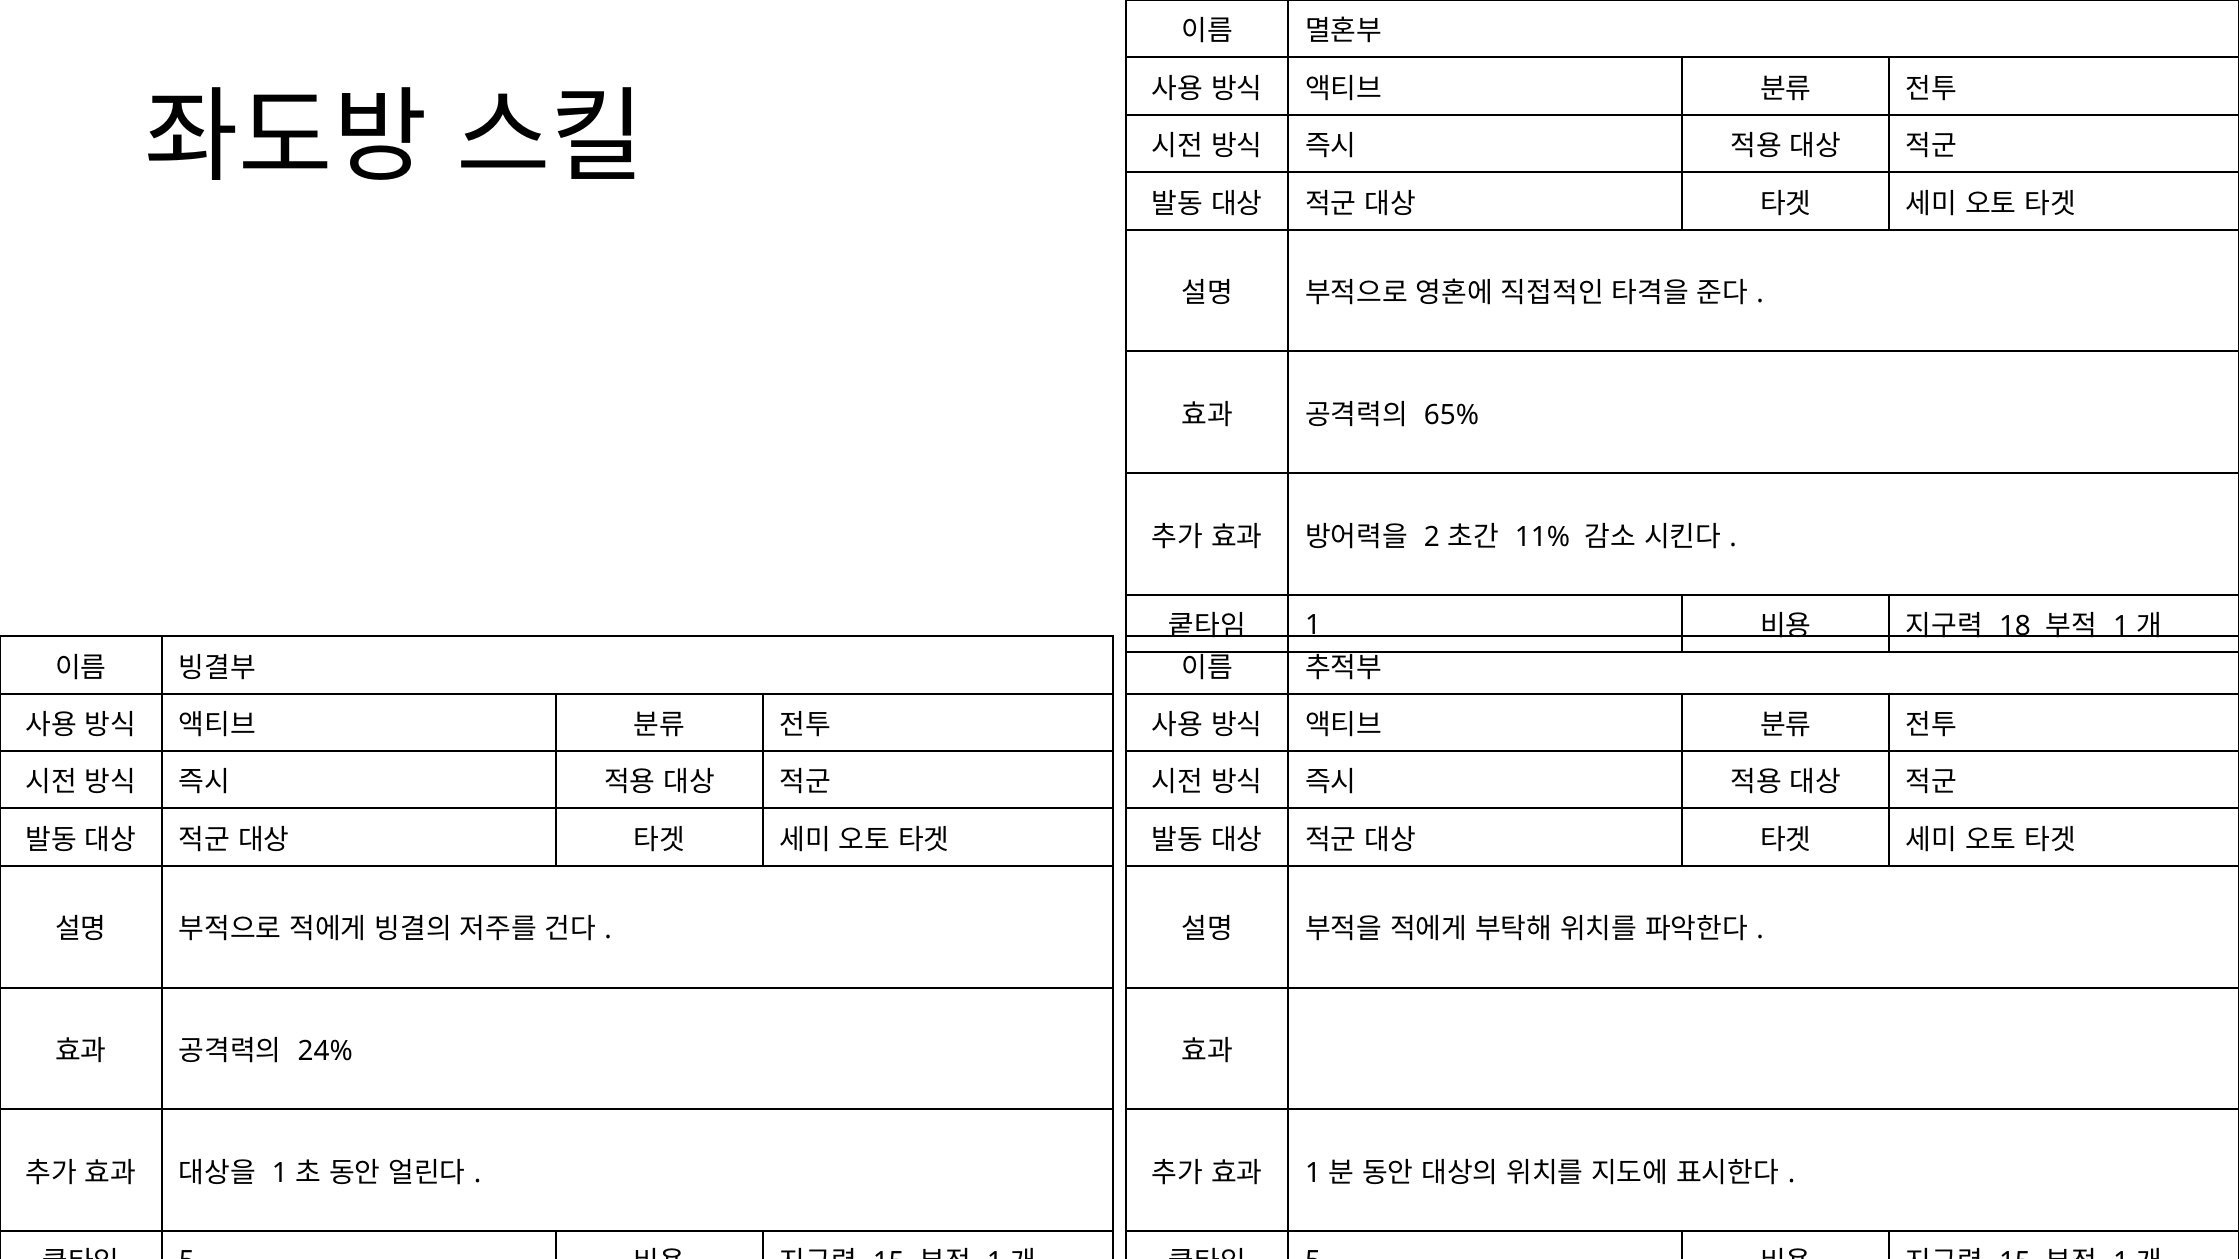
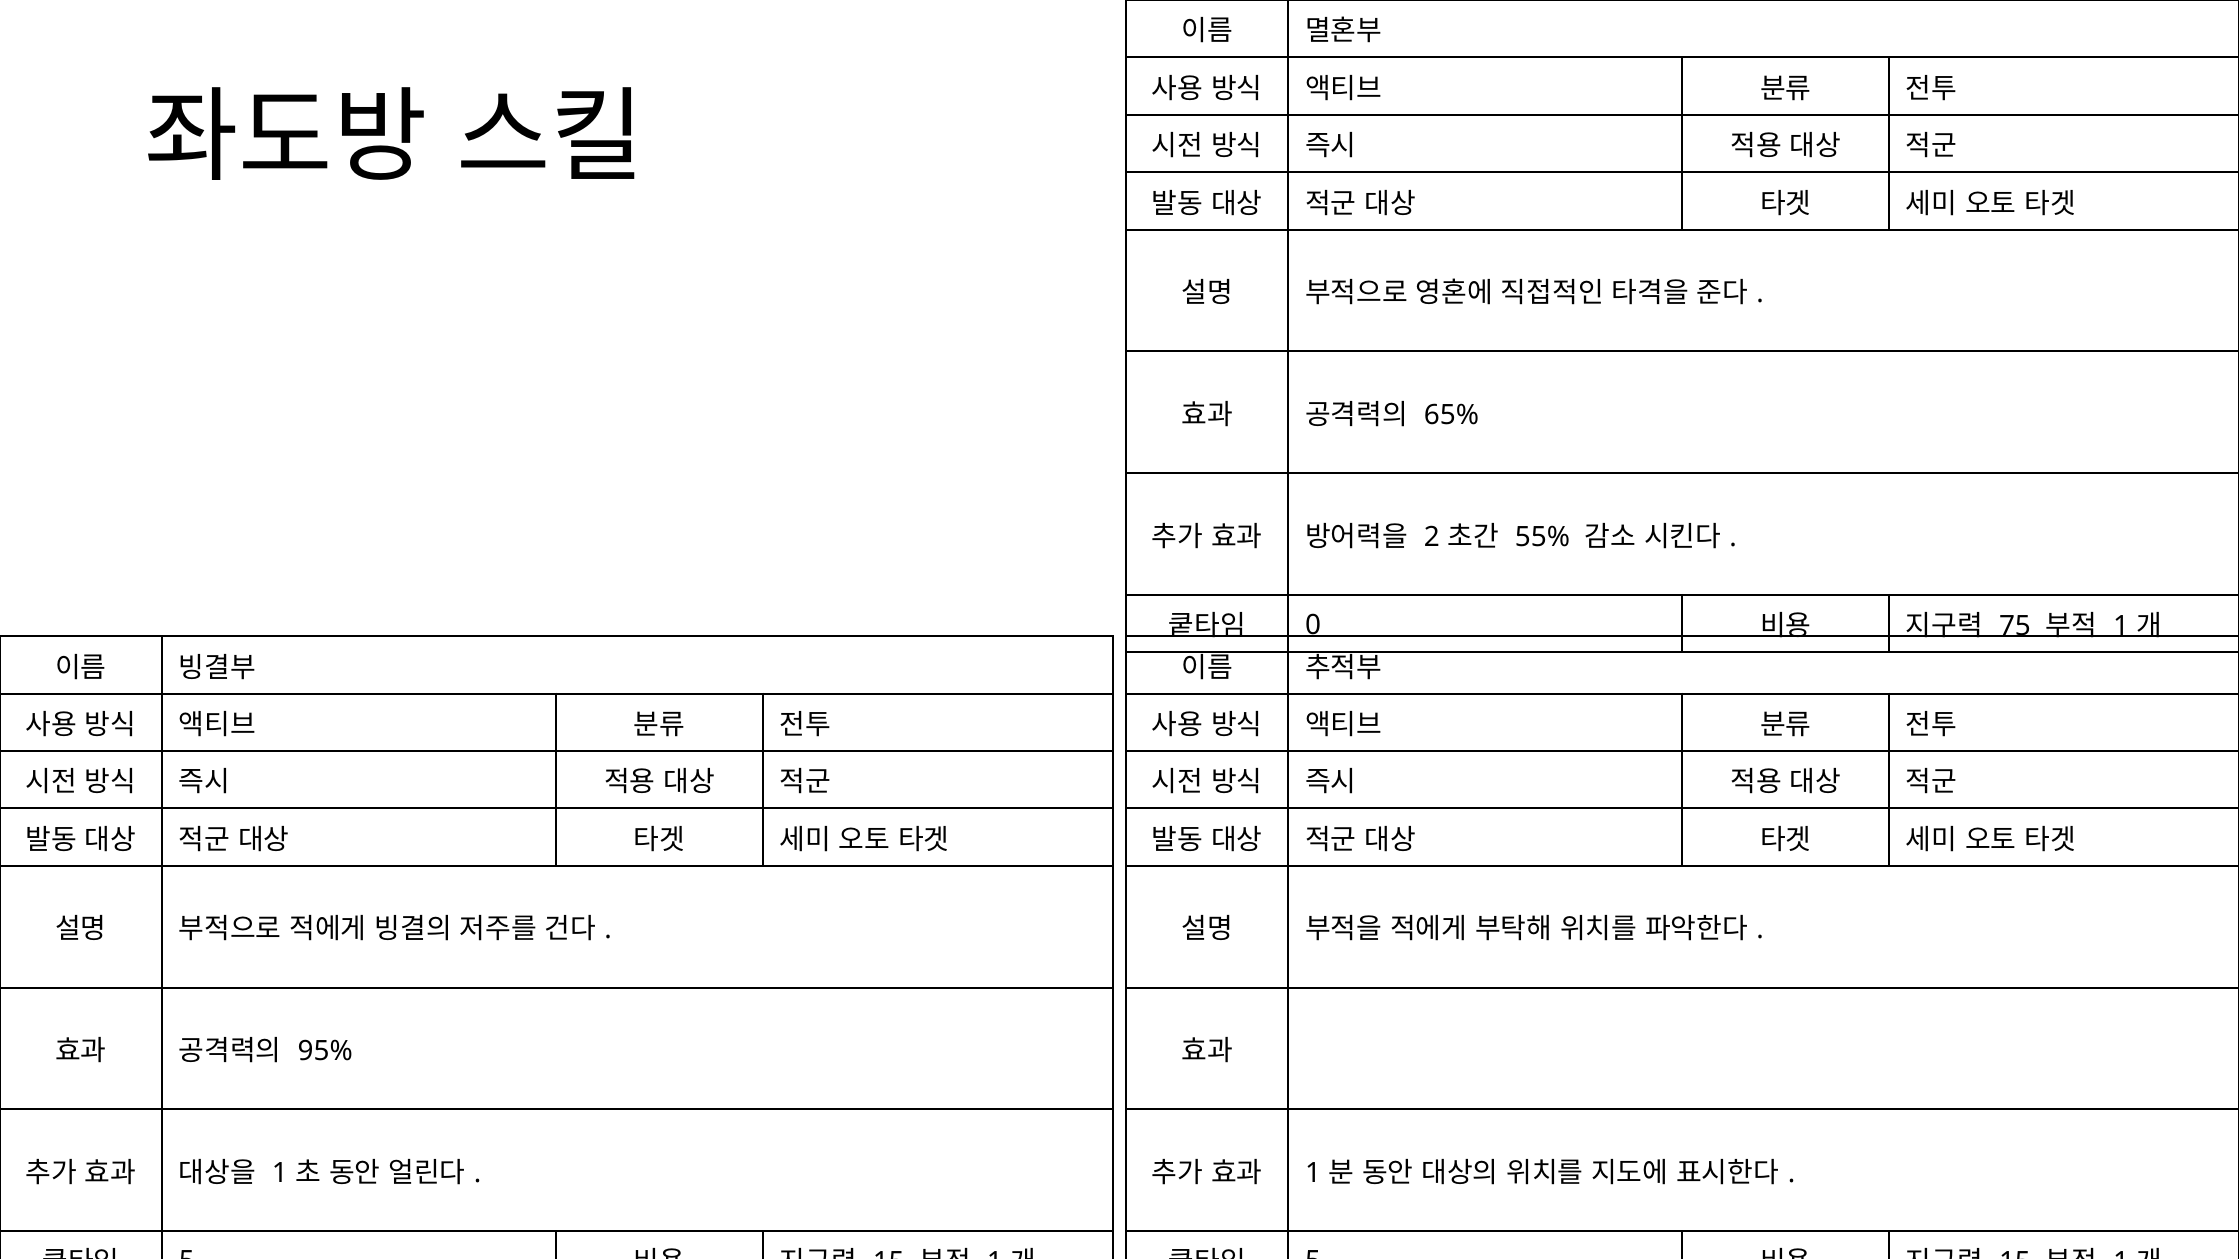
11%: 11% -> 55%
1 at (1313, 626): 1 -> 0
18: 18 -> 75
24%: 24% -> 95%
